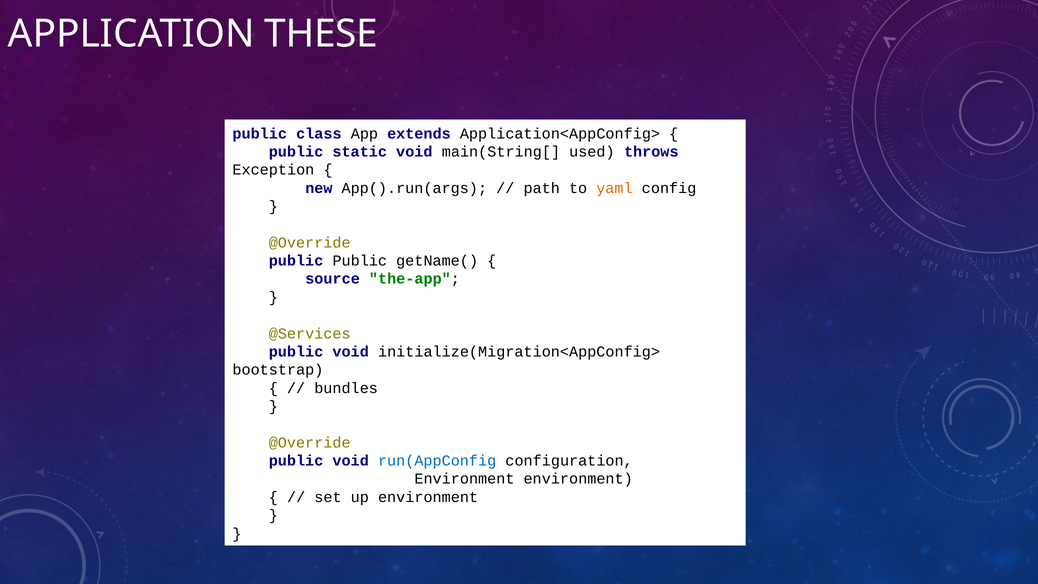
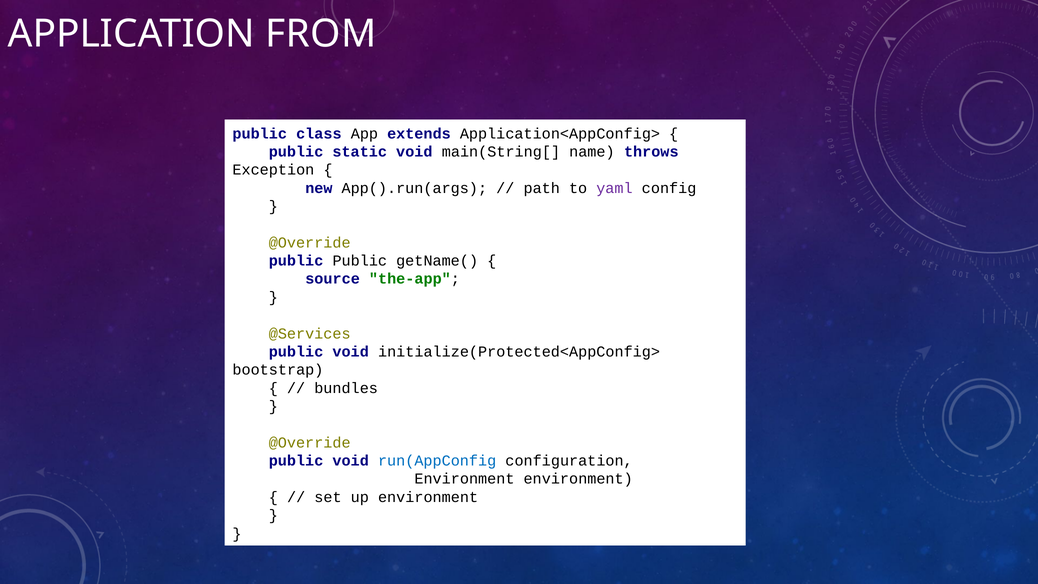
THESE: THESE -> FROM
used: used -> name
yaml colour: orange -> purple
initialize(Migration<AppConfig>: initialize(Migration<AppConfig> -> initialize(Protected<AppConfig>
